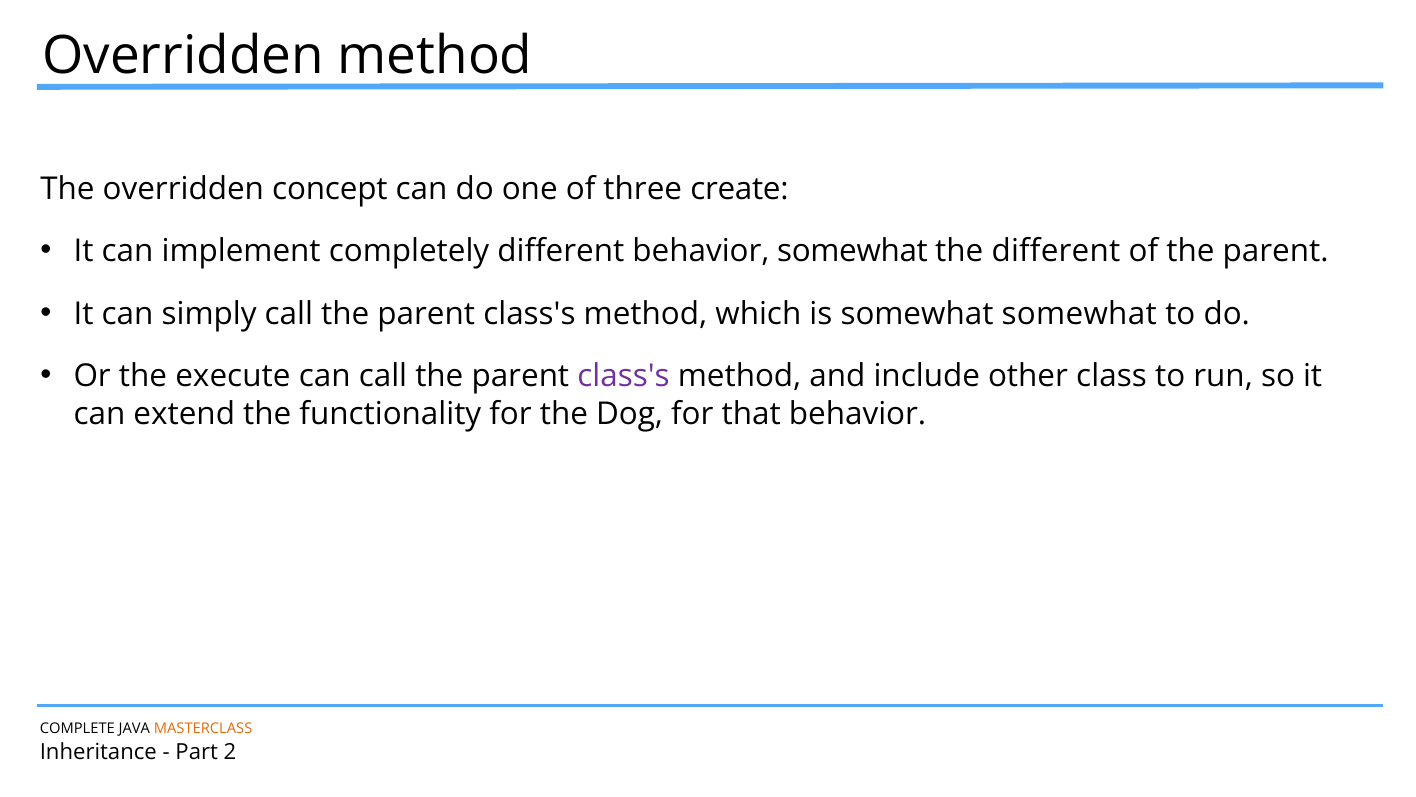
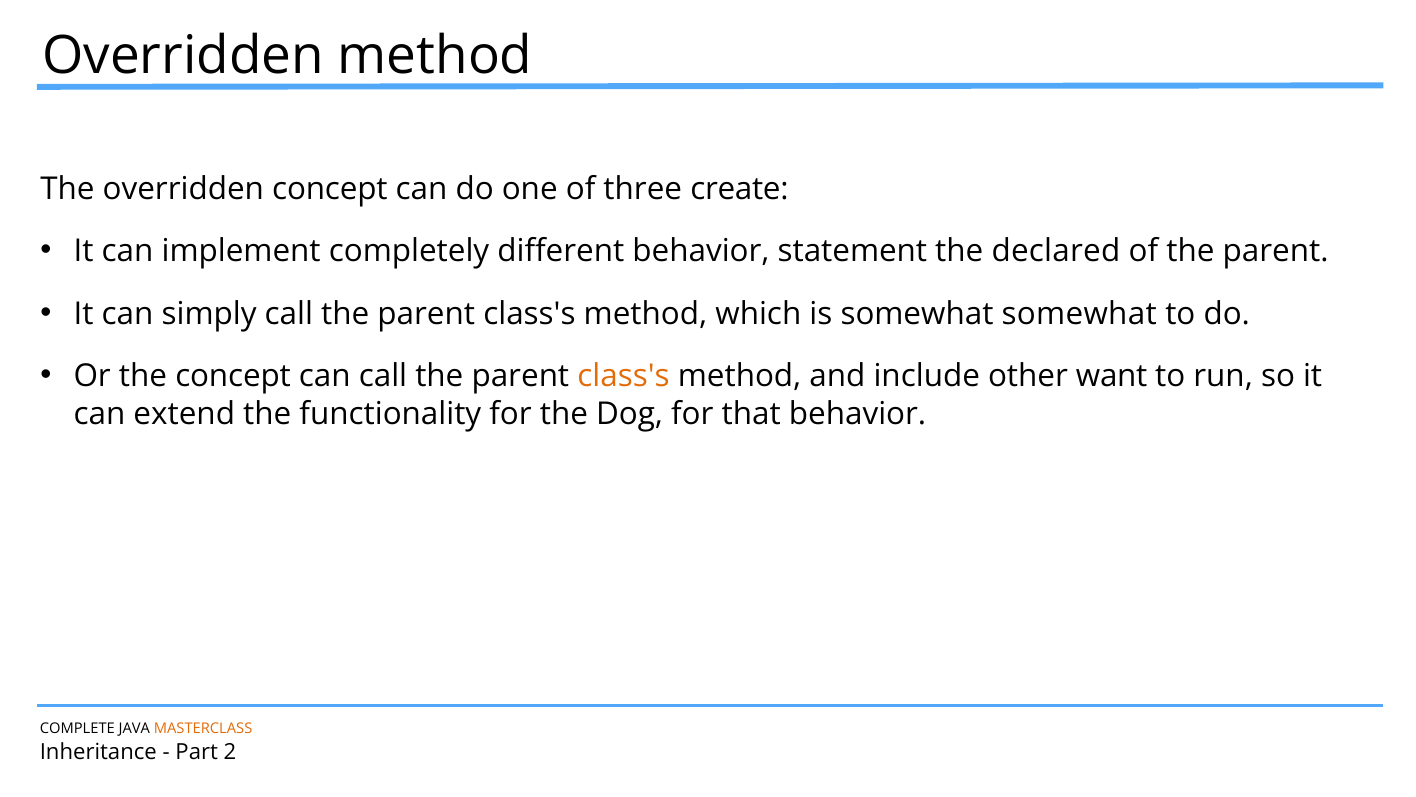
behavior somewhat: somewhat -> statement
the different: different -> declared
the execute: execute -> concept
class's at (624, 376) colour: purple -> orange
class: class -> want
